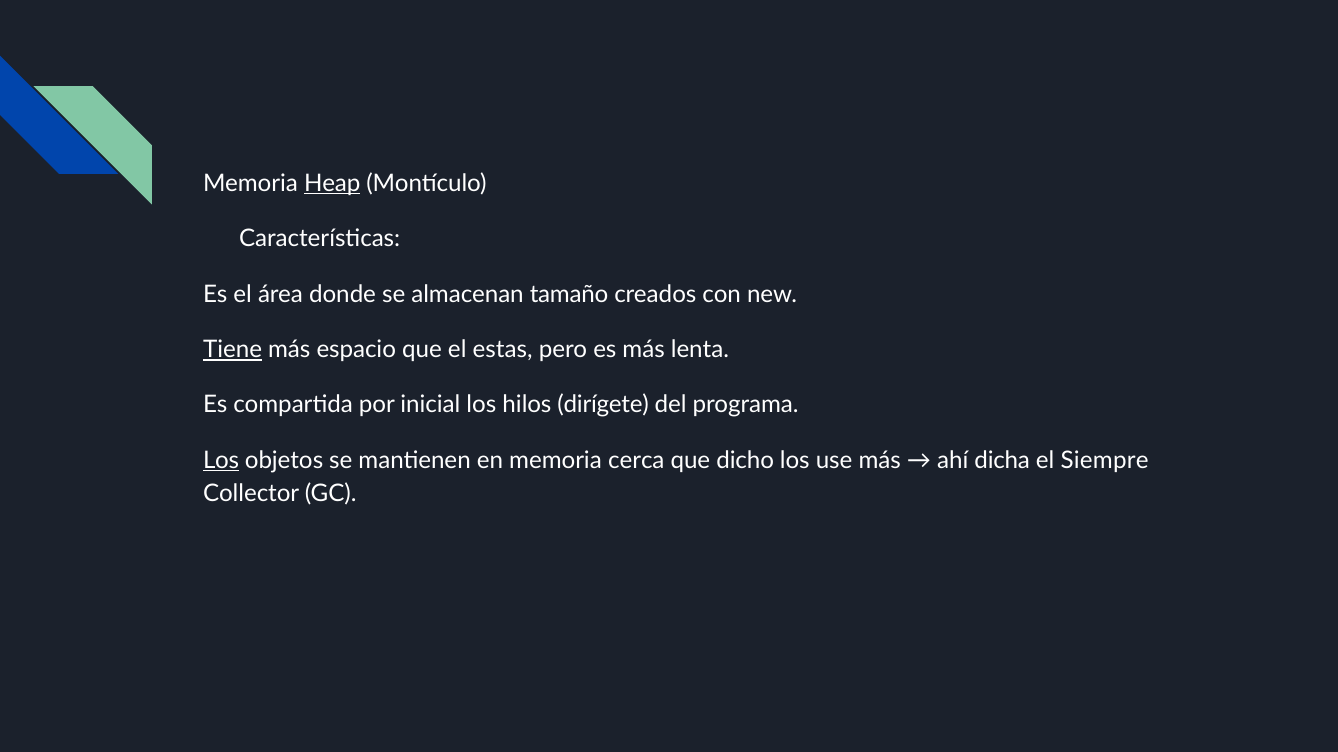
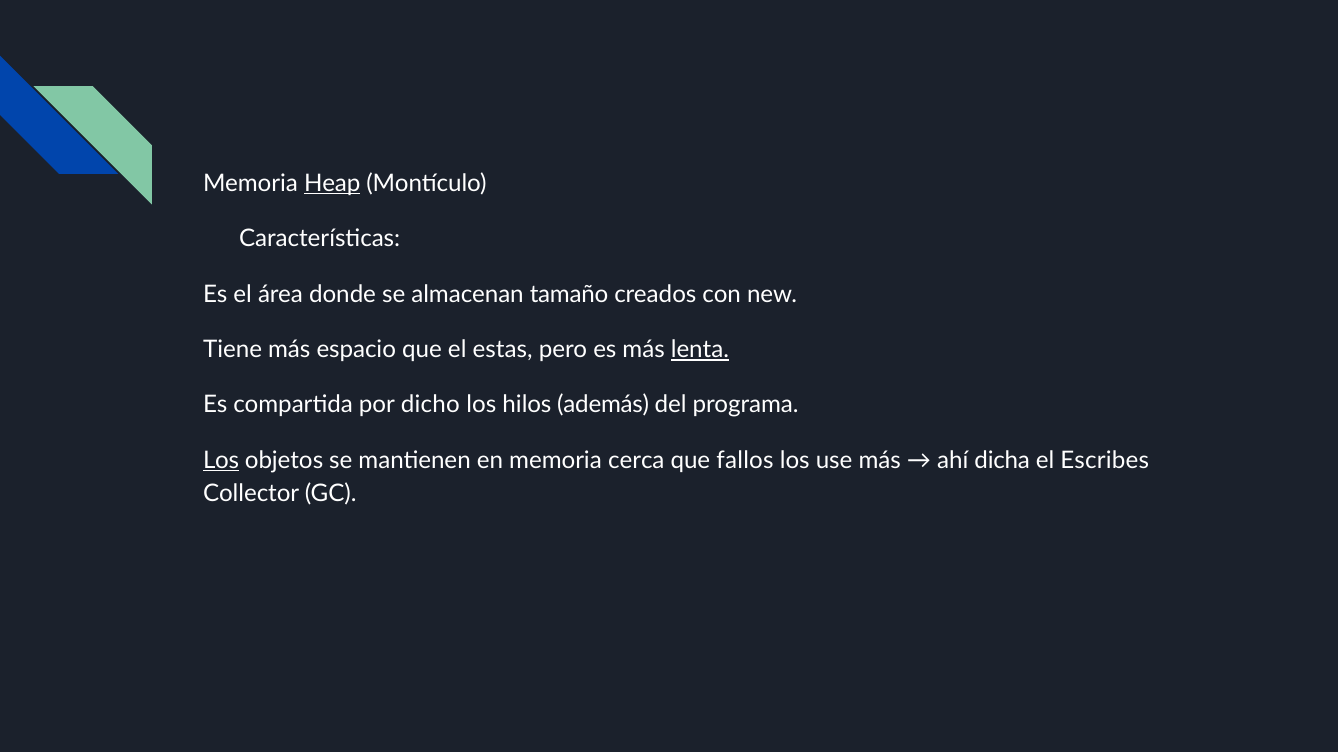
Tiene underline: present -> none
lenta underline: none -> present
inicial: inicial -> dicho
dirígete: dirígete -> además
dicho: dicho -> fallos
Siempre: Siempre -> Escribes
